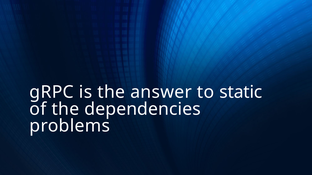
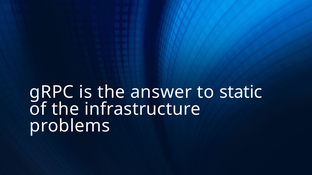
dependencies: dependencies -> infrastructure
